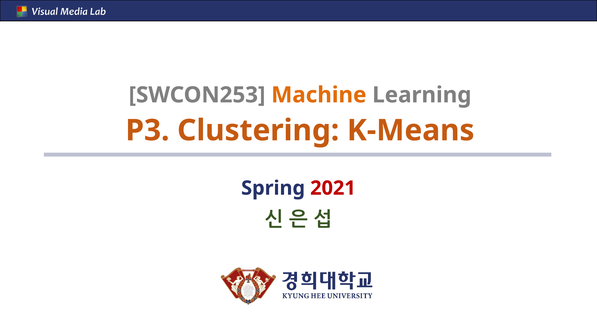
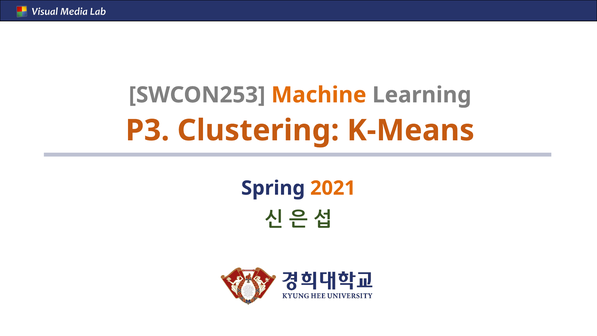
2021 colour: red -> orange
